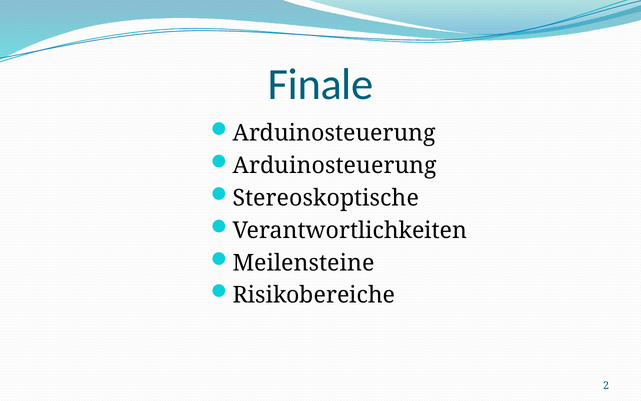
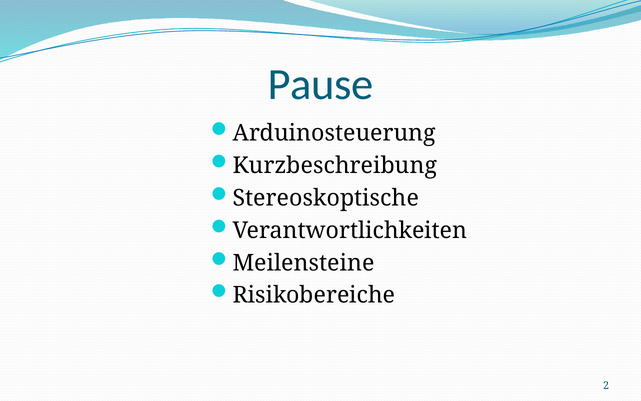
Finale: Finale -> Pause
Arduinosteuerung at (335, 166): Arduinosteuerung -> Kurzbeschreibung
